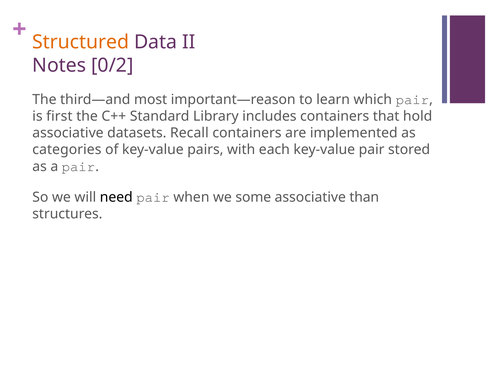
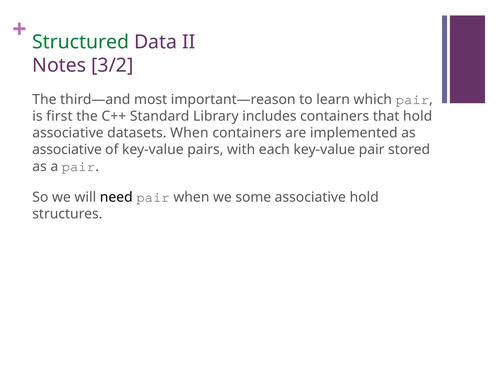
Structured colour: orange -> green
0/2: 0/2 -> 3/2
datasets Recall: Recall -> When
categories at (67, 150): categories -> associative
associative than: than -> hold
